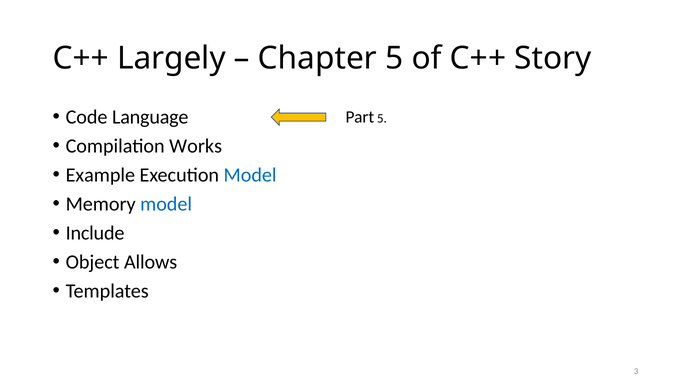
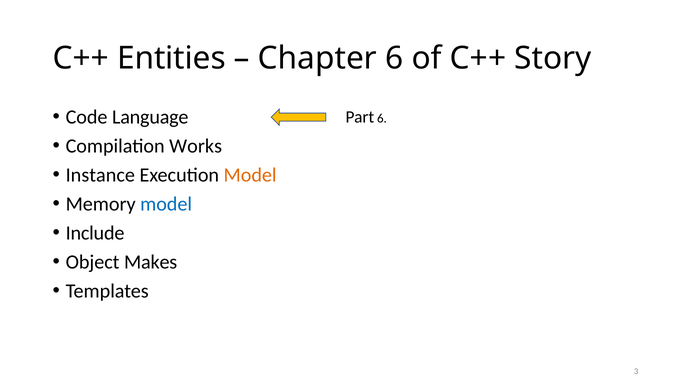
Largely: Largely -> Entities
Chapter 5: 5 -> 6
Part 5: 5 -> 6
Example: Example -> Instance
Model at (250, 175) colour: blue -> orange
Allows: Allows -> Makes
